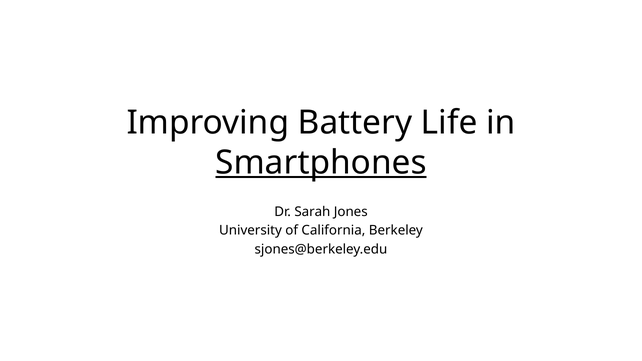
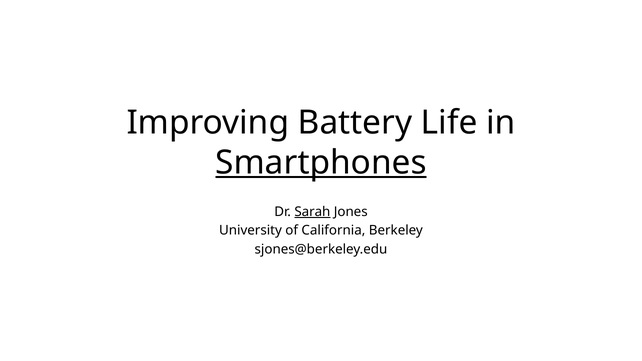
Sarah underline: none -> present
